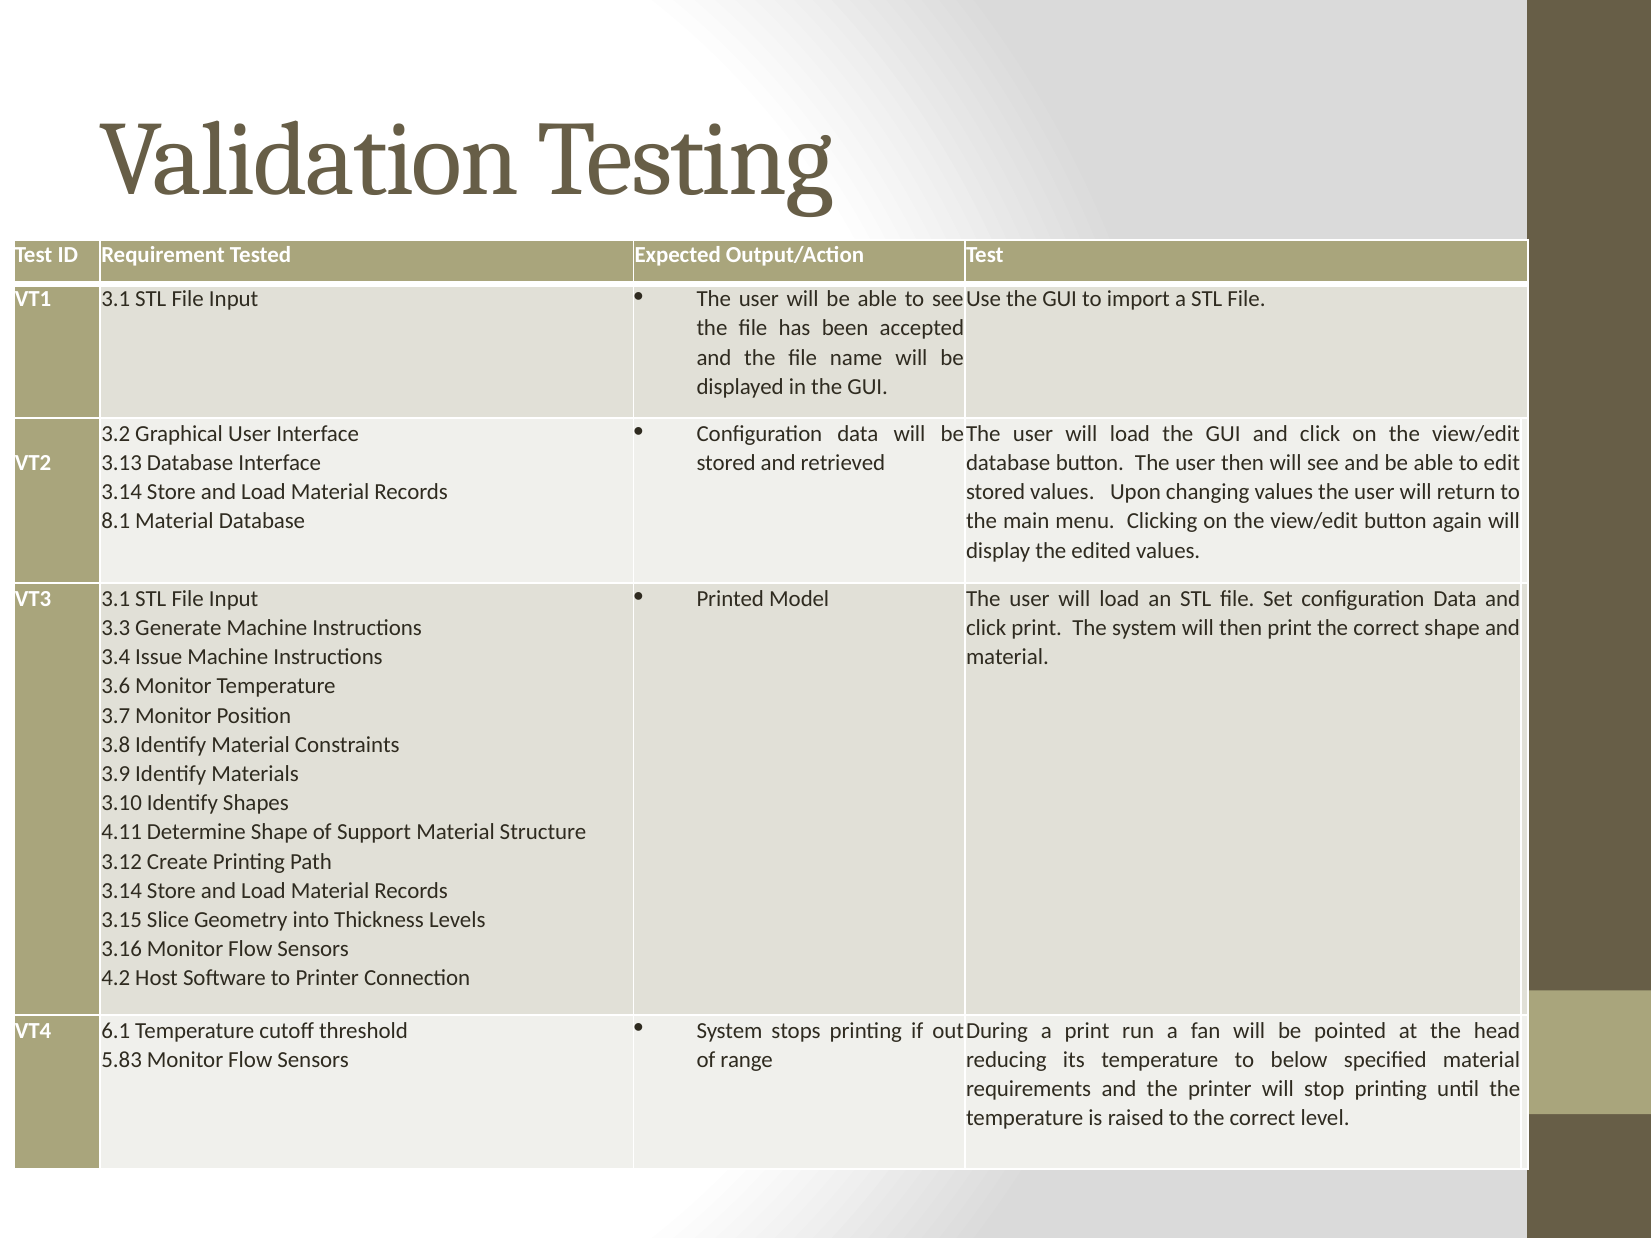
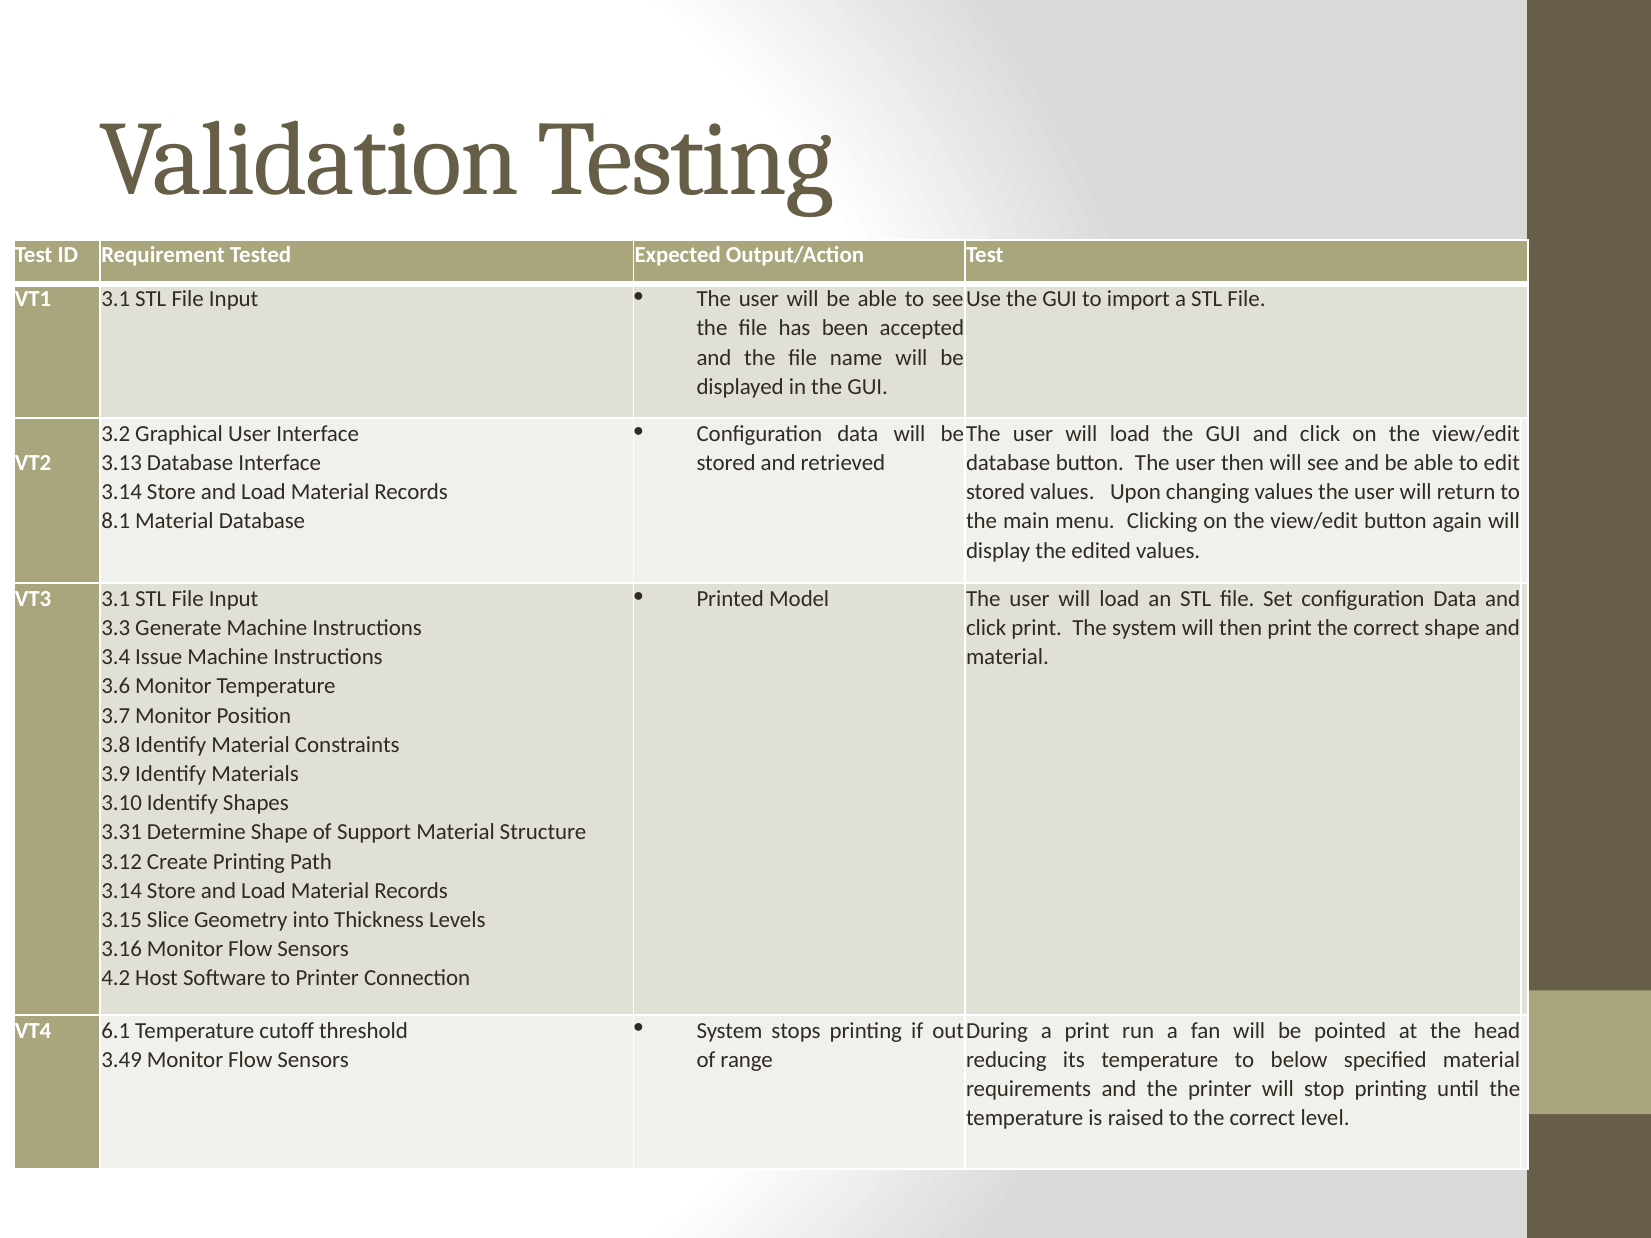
4.11: 4.11 -> 3.31
5.83: 5.83 -> 3.49
